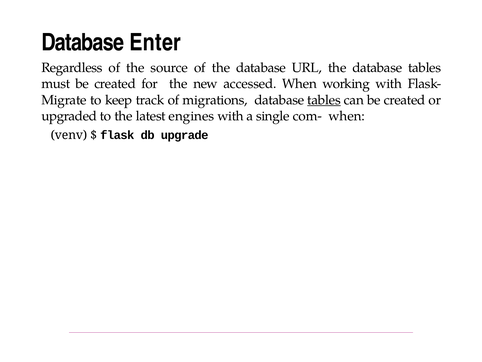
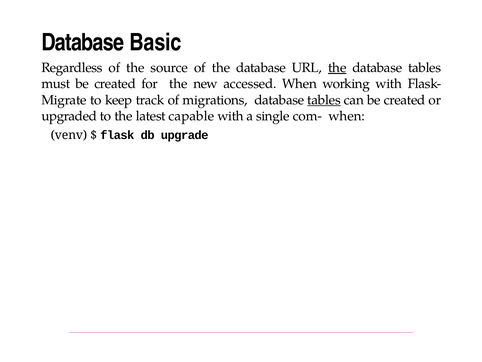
Enter: Enter -> Basic
the at (337, 68) underline: none -> present
engines: engines -> capable
